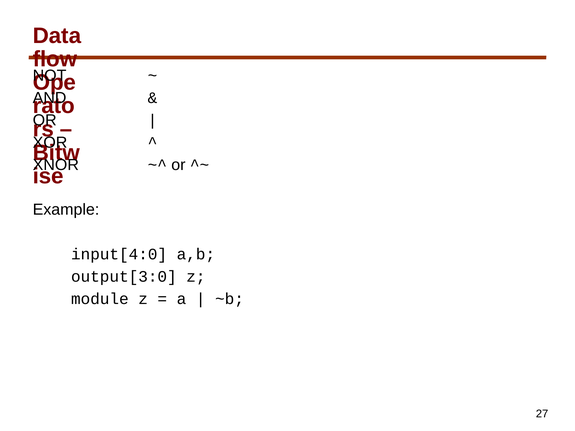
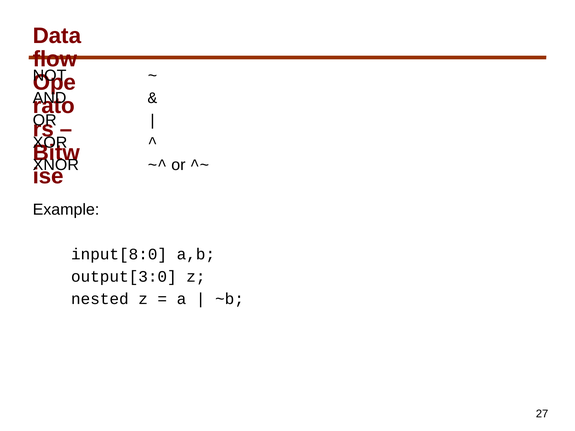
input[4:0: input[4:0 -> input[8:0
module: module -> nested
